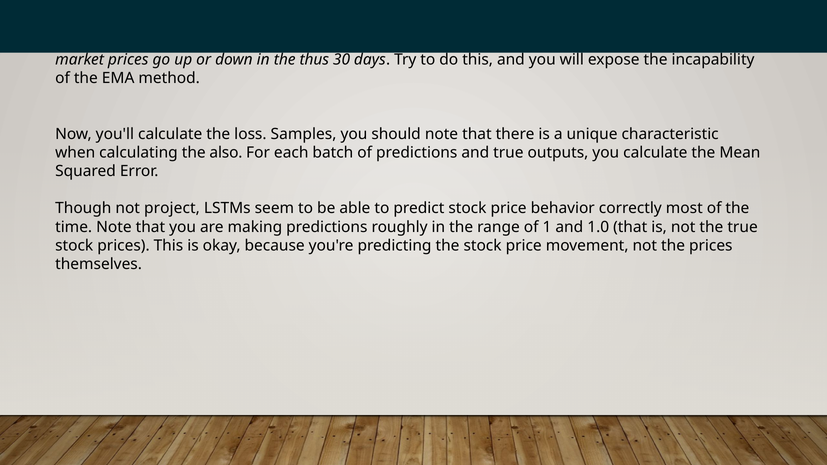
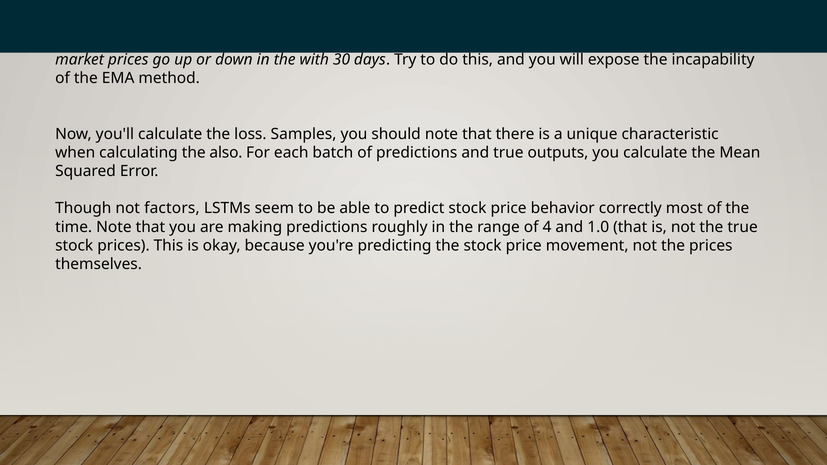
thus: thus -> with
project: project -> factors
1: 1 -> 4
